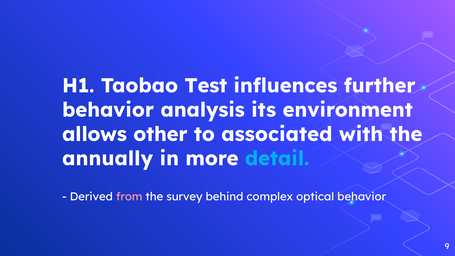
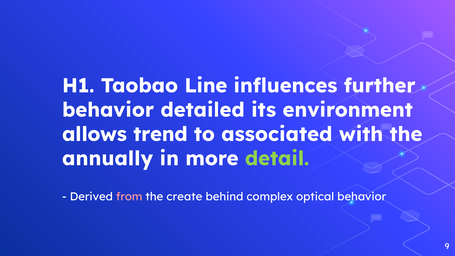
Test: Test -> Line
analysis: analysis -> detailed
other: other -> trend
detail colour: light blue -> light green
survey: survey -> create
